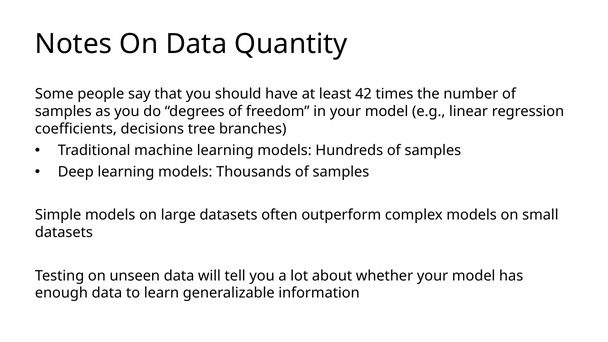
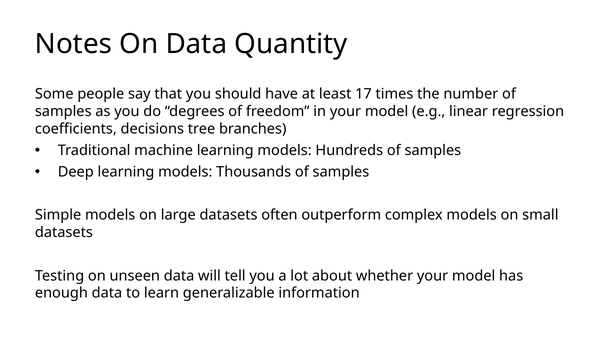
42: 42 -> 17
